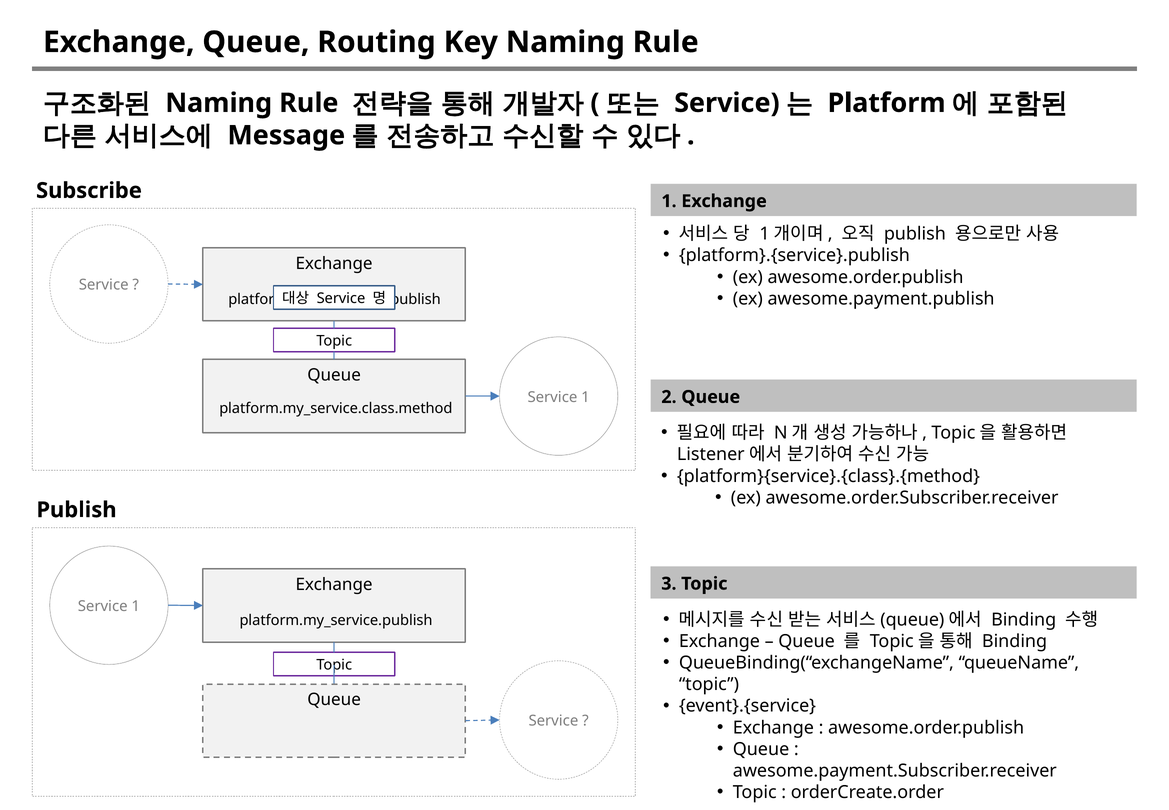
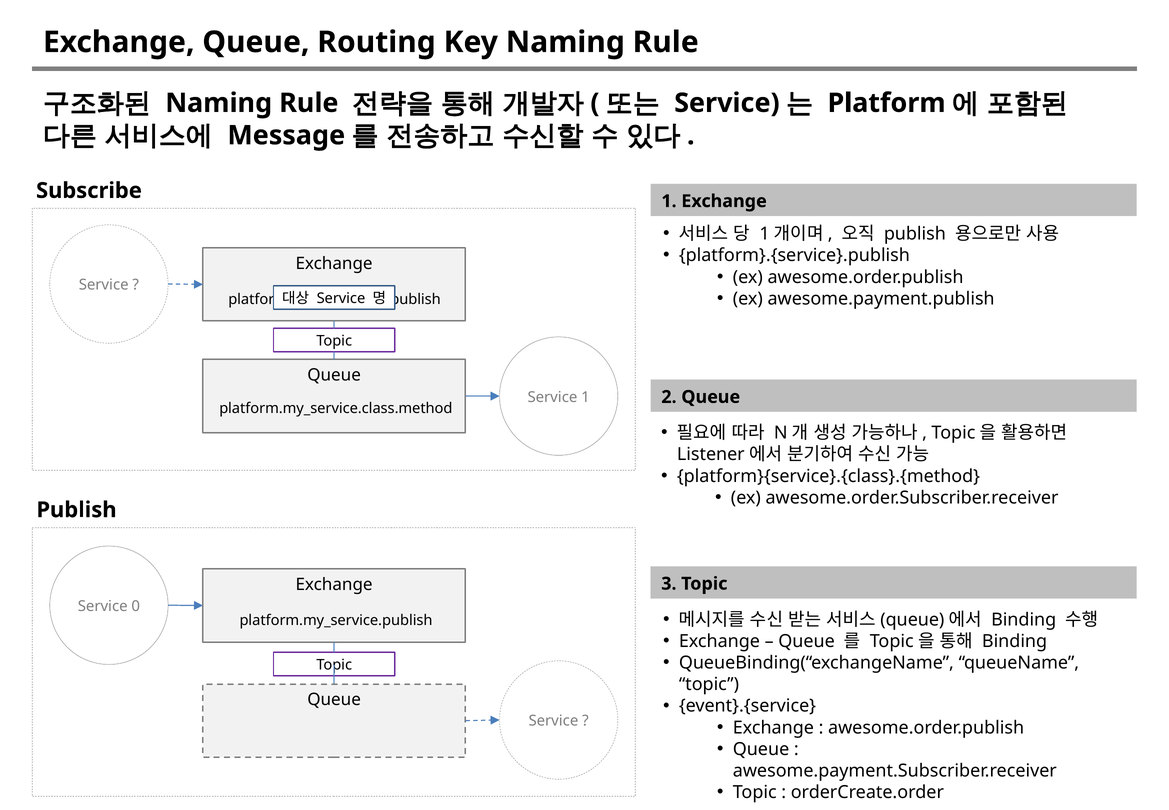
1 at (136, 606): 1 -> 0
